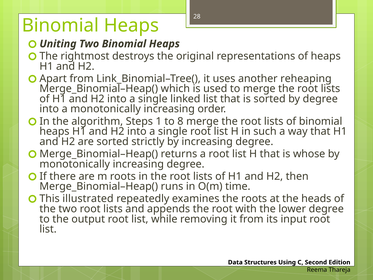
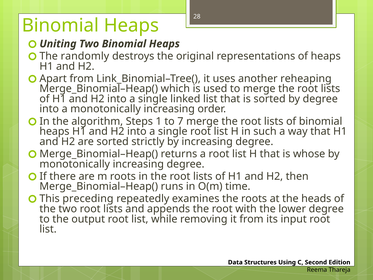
rightmost: rightmost -> randomly
8: 8 -> 7
illustrated: illustrated -> preceding
